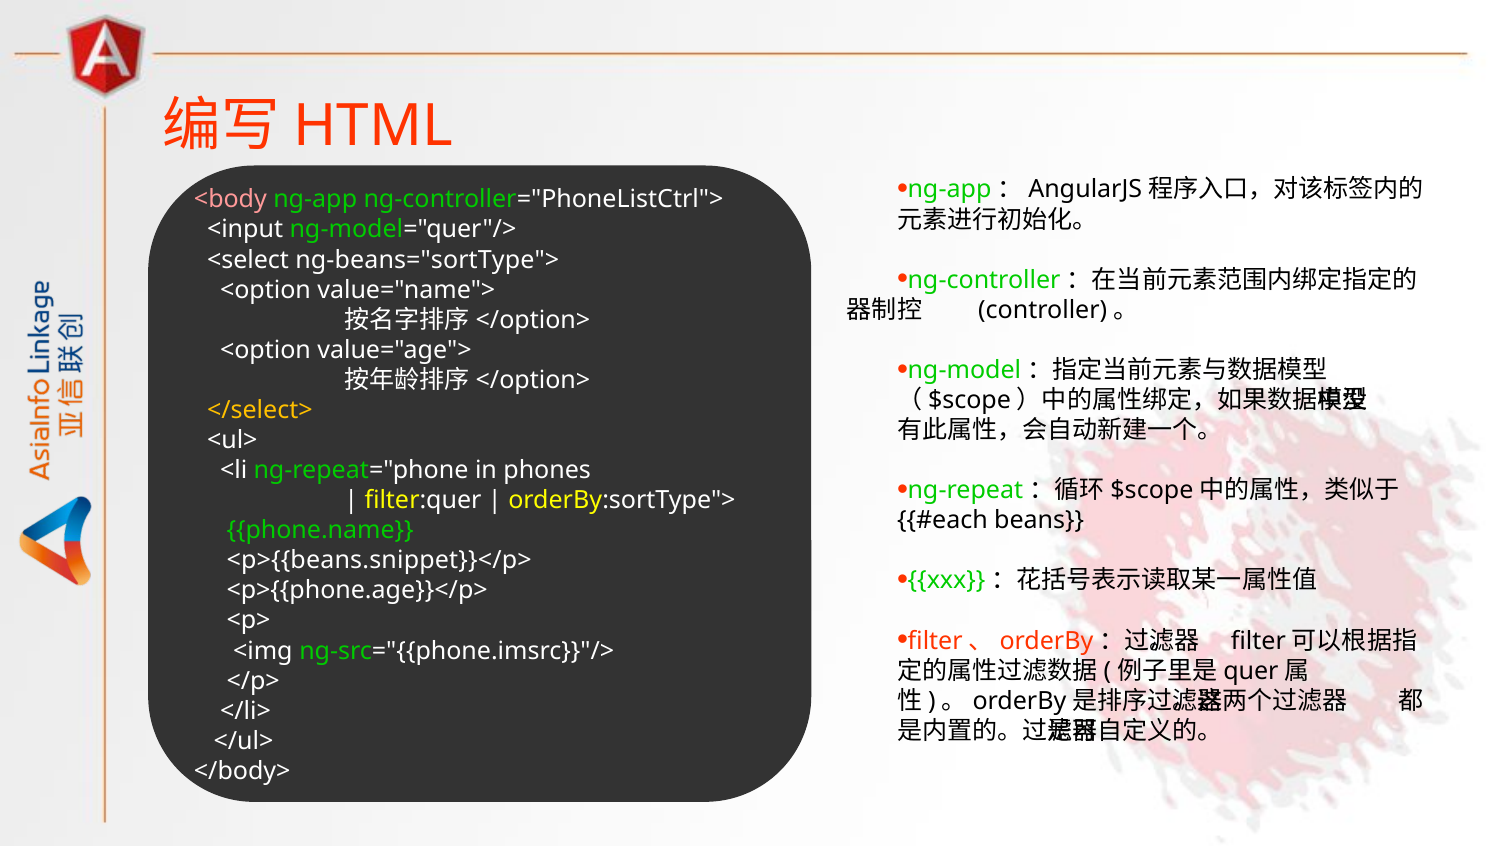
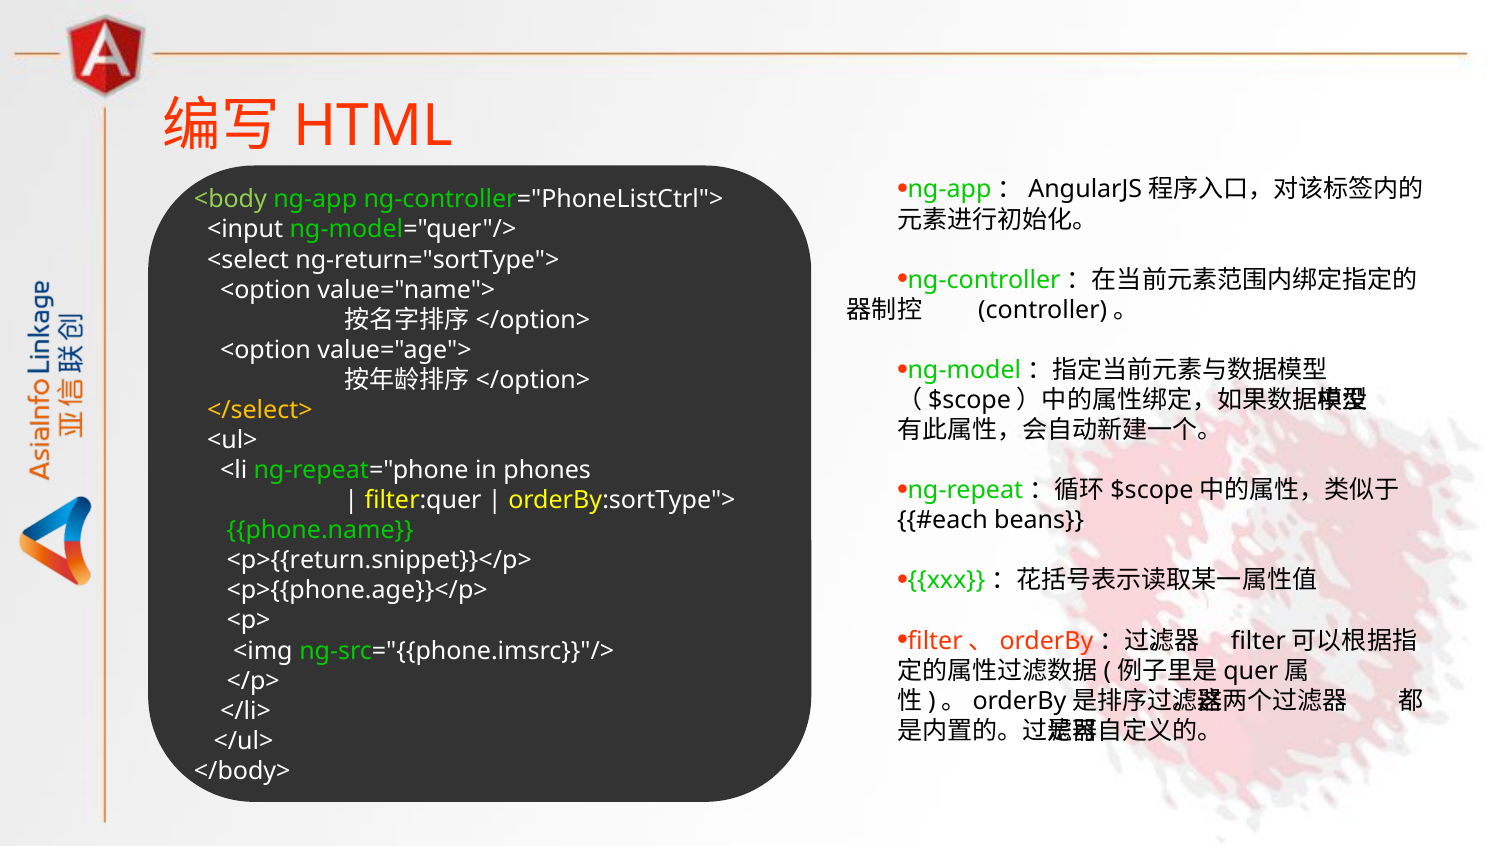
<body colour: pink -> light green
ng-beans="sortType">: ng-beans="sortType"> -> ng-return="sortType">
<p>{{beans.snippet}}</p>: <p>{{beans.snippet}}</p> -> <p>{{return.snippet}}</p>
